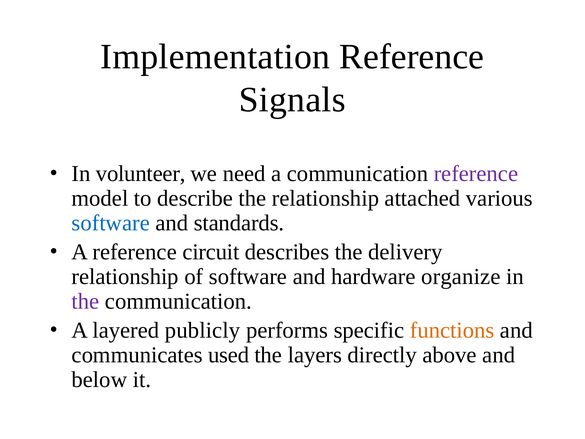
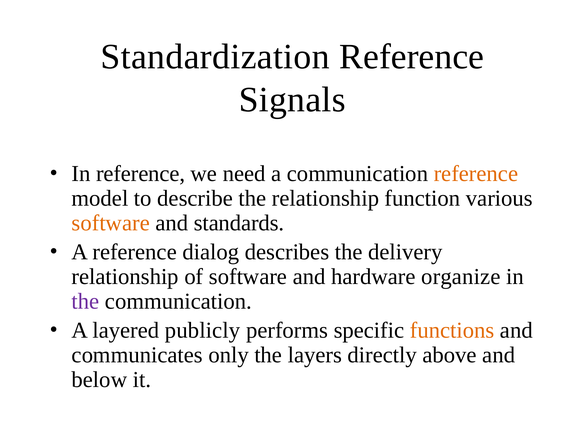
Implementation: Implementation -> Standardization
In volunteer: volunteer -> reference
reference at (476, 174) colour: purple -> orange
attached: attached -> function
software at (111, 223) colour: blue -> orange
circuit: circuit -> dialog
used: used -> only
